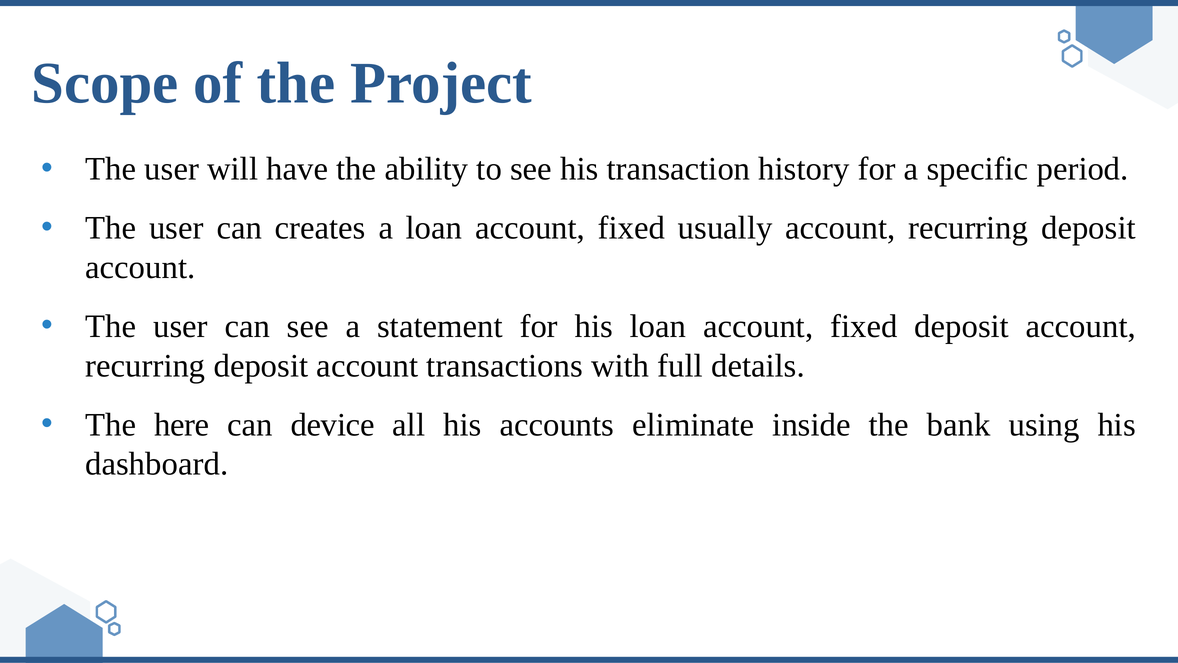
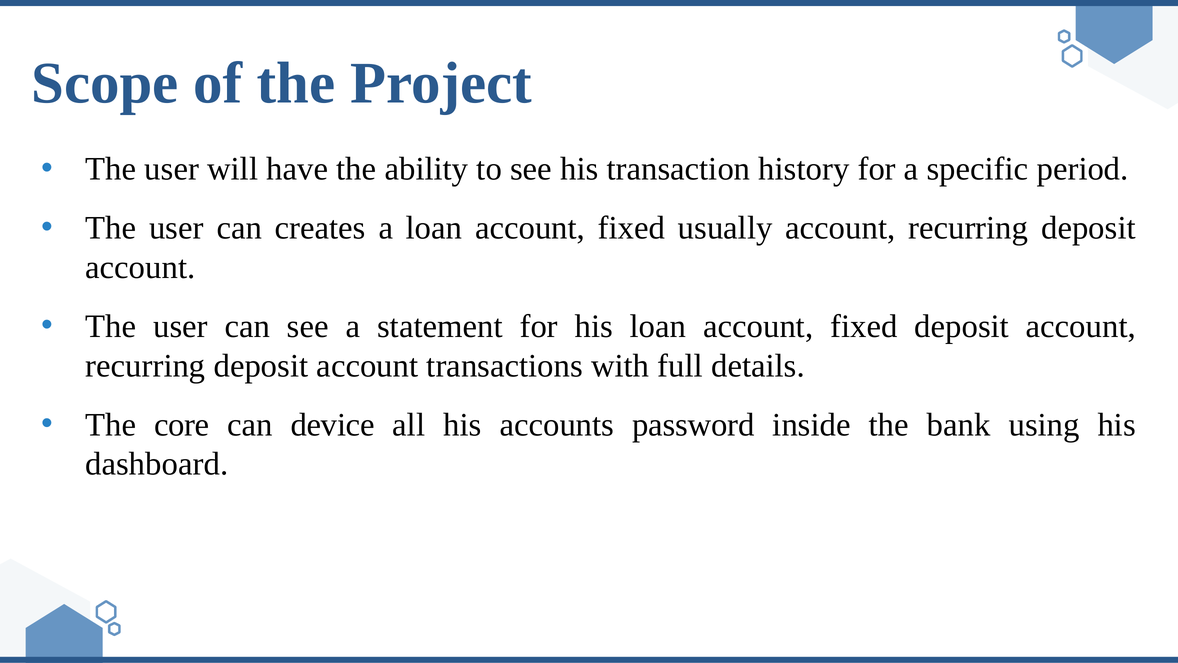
here: here -> core
eliminate: eliminate -> password
